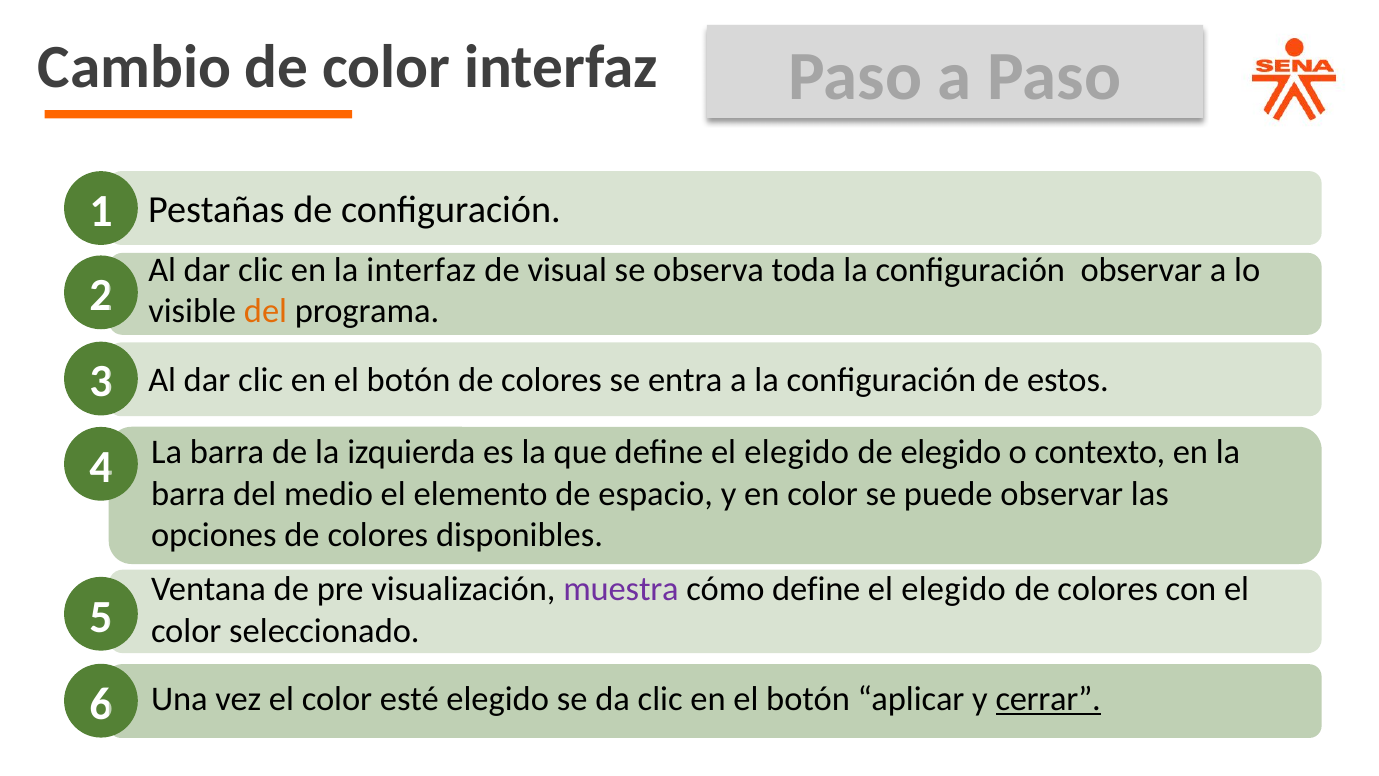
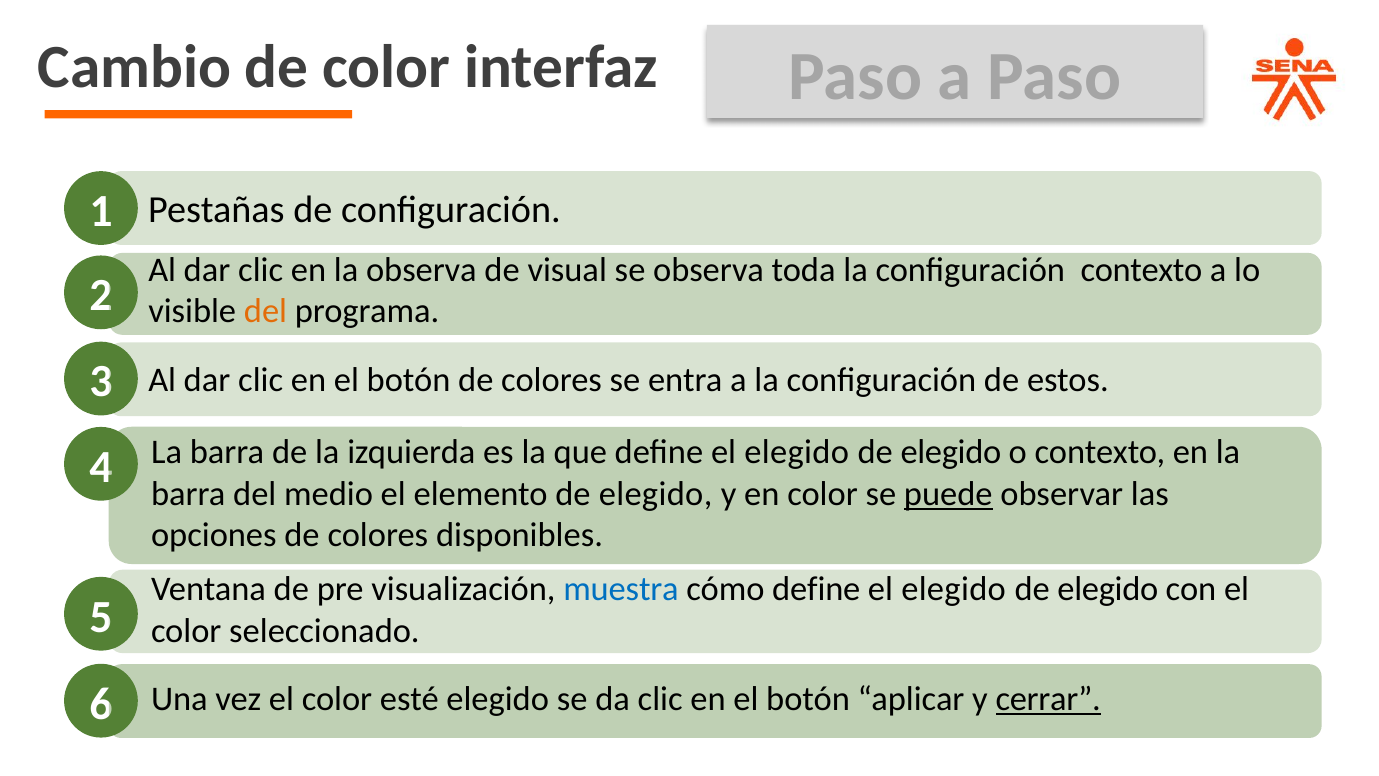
la interfaz: interfaz -> observa
configuración observar: observar -> contexto
elemento de espacio: espacio -> elegido
puede underline: none -> present
muestra colour: purple -> blue
colores at (1108, 589): colores -> elegido
